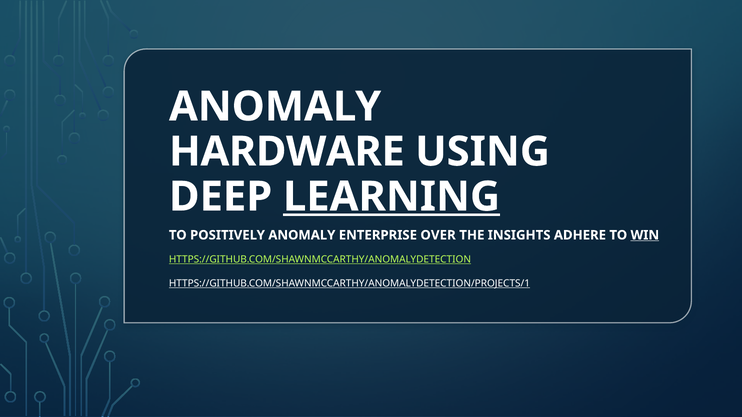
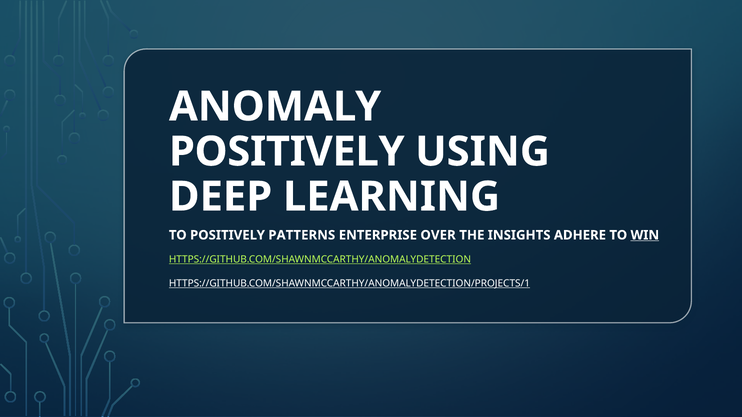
HARDWARE at (287, 152): HARDWARE -> POSITIVELY
LEARNING underline: present -> none
POSITIVELY ANOMALY: ANOMALY -> PATTERNS
